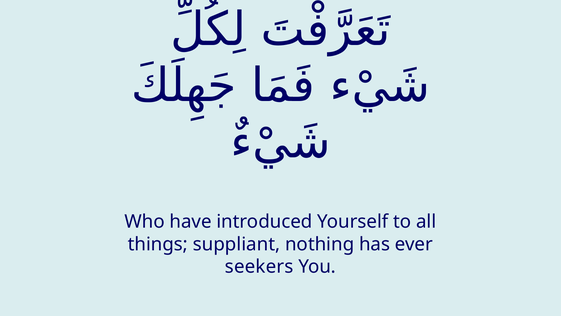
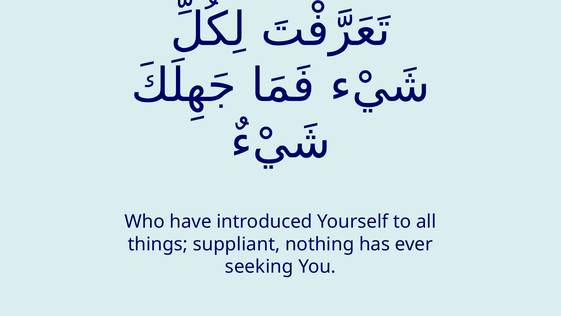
seekers: seekers -> seeking
